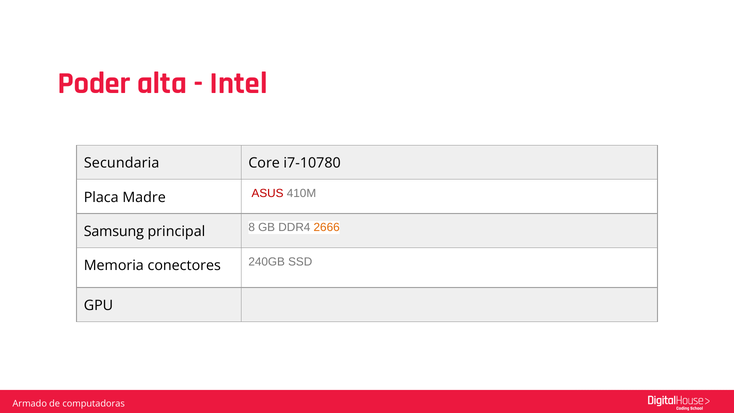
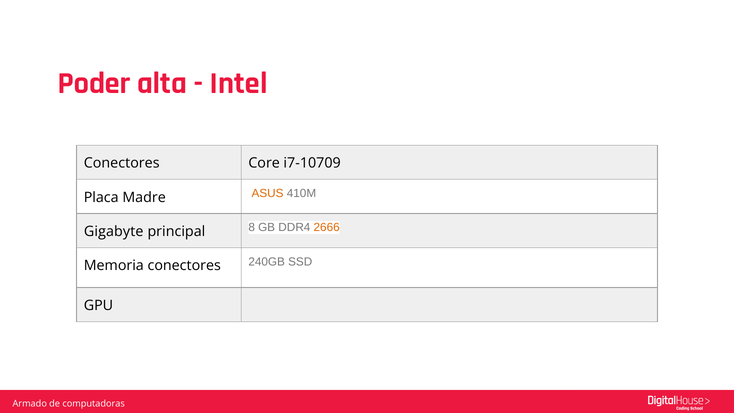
Secundaria at (122, 163): Secundaria -> Conectores
i7-10780: i7-10780 -> i7-10709
ASUS colour: red -> orange
Samsung: Samsung -> Gigabyte
